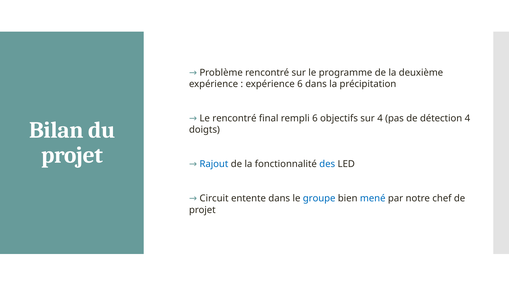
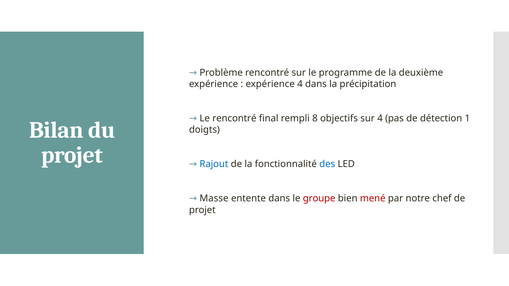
expérience 6: 6 -> 4
rempli 6: 6 -> 8
détection 4: 4 -> 1
Circuit: Circuit -> Masse
groupe colour: blue -> red
mené colour: blue -> red
